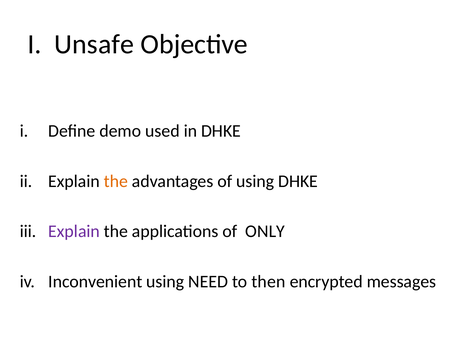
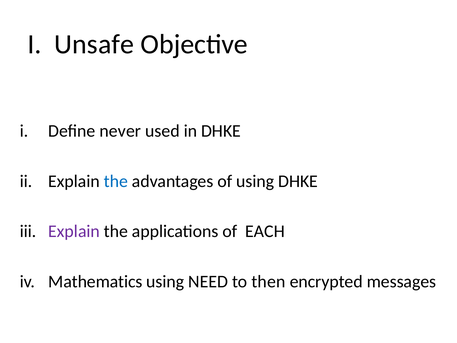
demo: demo -> never
the at (116, 181) colour: orange -> blue
ONLY: ONLY -> EACH
Inconvenient: Inconvenient -> Mathematics
